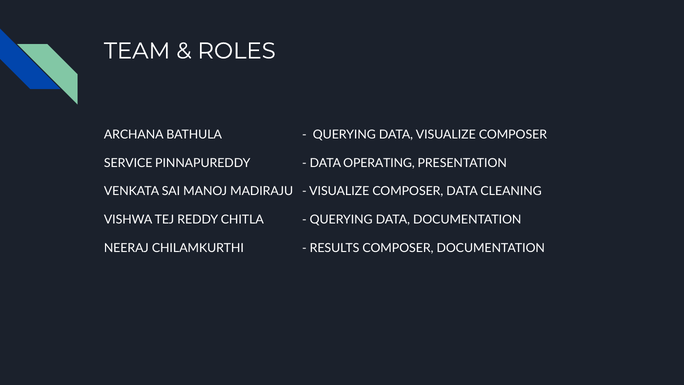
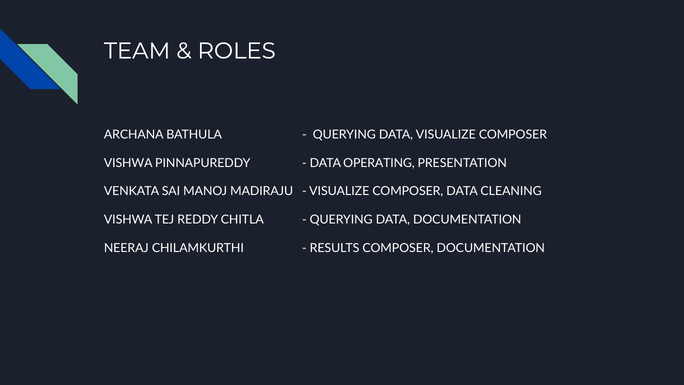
SERVICE at (128, 163): SERVICE -> VISHWA
